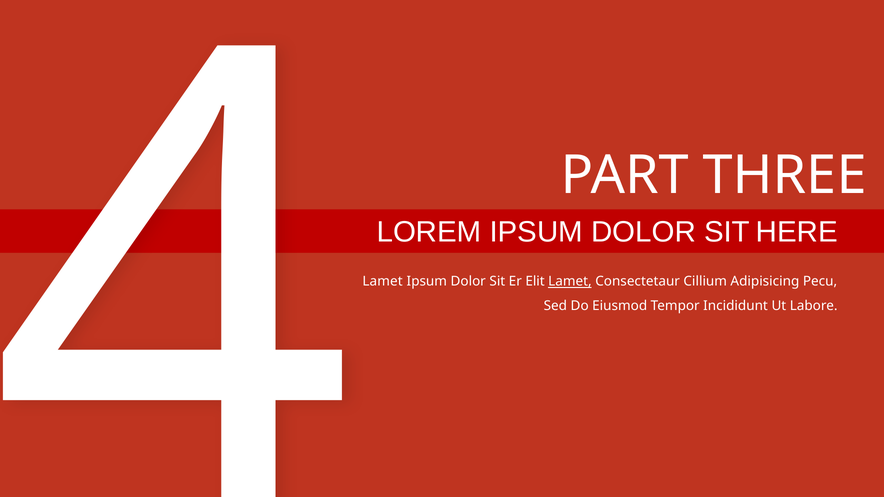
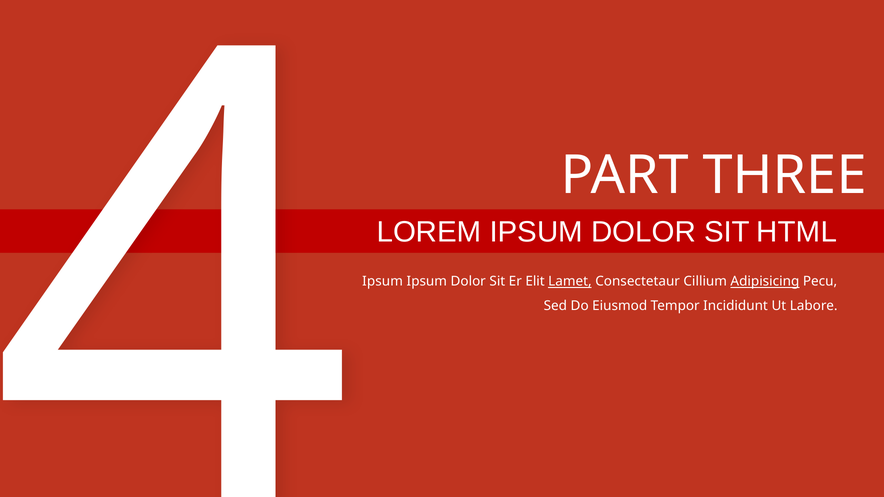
HERE: HERE -> HTML
Lamet at (383, 282): Lamet -> Ipsum
Adipisicing underline: none -> present
